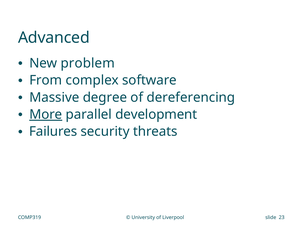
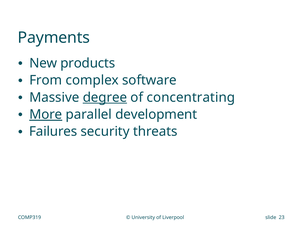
Advanced: Advanced -> Payments
problem: problem -> products
degree underline: none -> present
dereferencing: dereferencing -> concentrating
